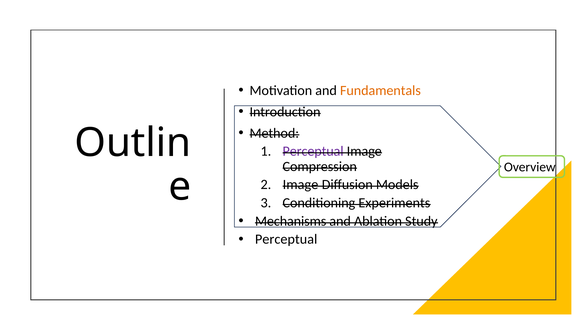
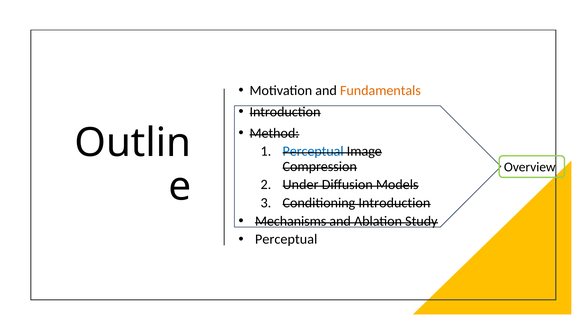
Perceptual at (313, 151) colour: purple -> blue
Image at (300, 185): Image -> Under
Conditioning Experiments: Experiments -> Introduction
